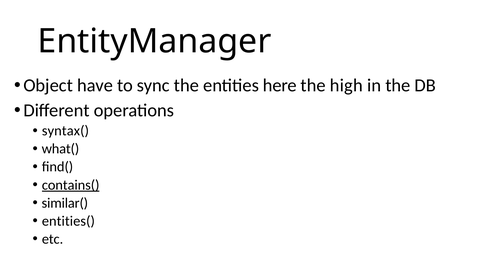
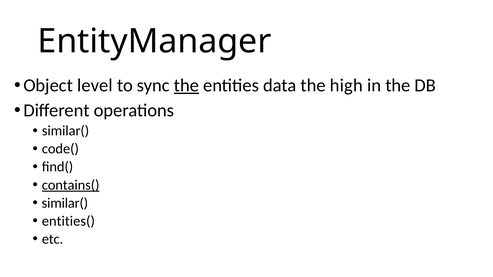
have: have -> level
the at (186, 86) underline: none -> present
here: here -> data
syntax( at (65, 131): syntax( -> similar(
what(: what( -> code(
